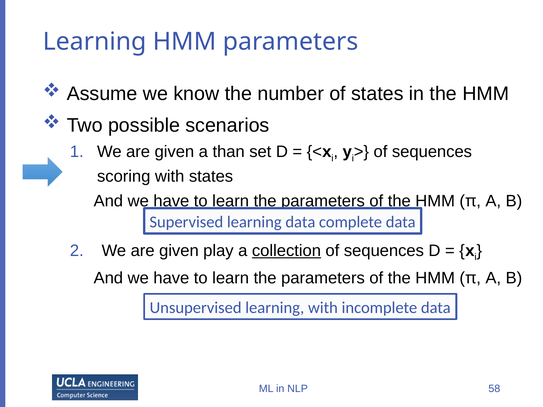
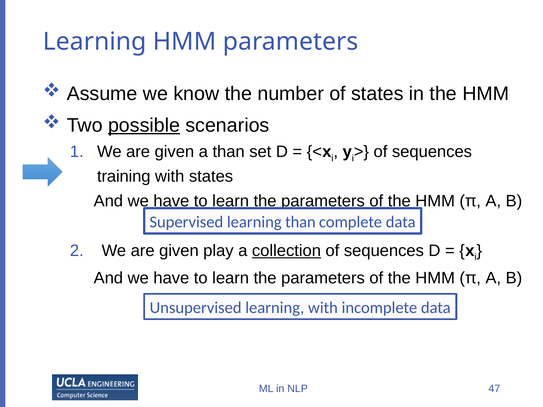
possible underline: none -> present
scoring: scoring -> training
learning data: data -> than
58: 58 -> 47
